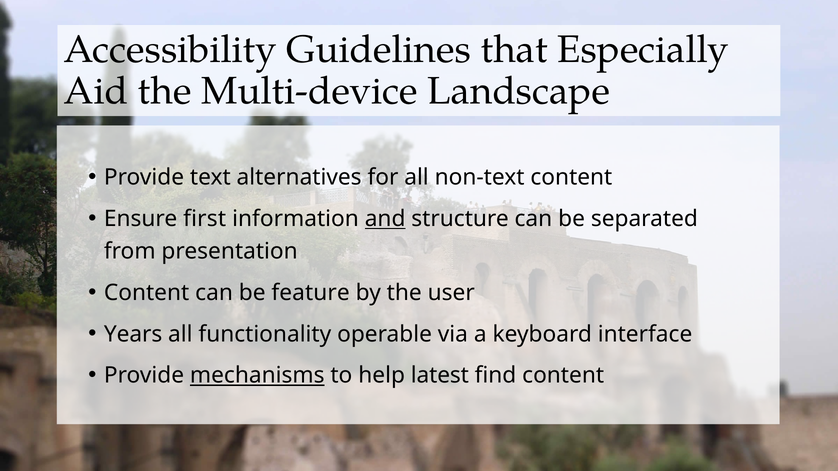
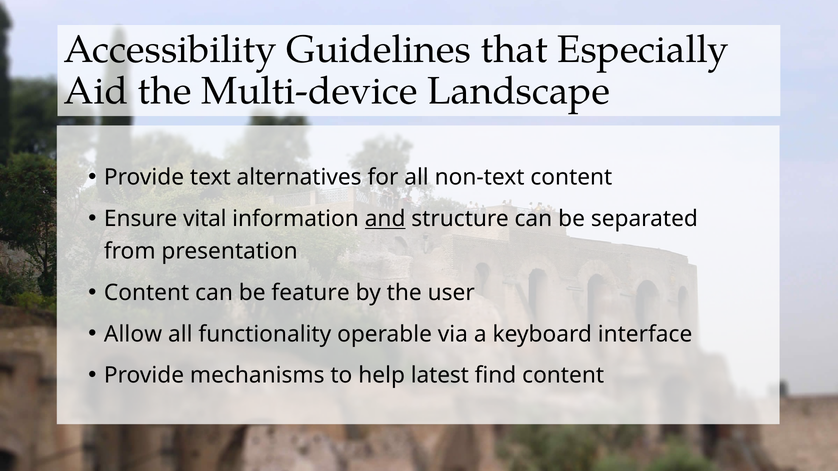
first: first -> vital
Years: Years -> Allow
mechanisms underline: present -> none
